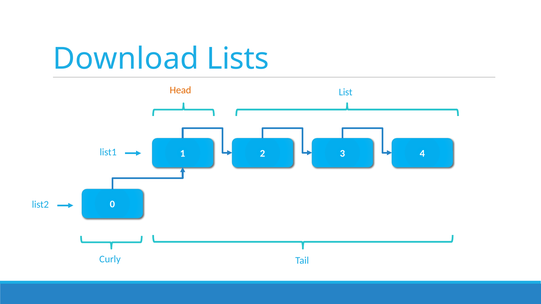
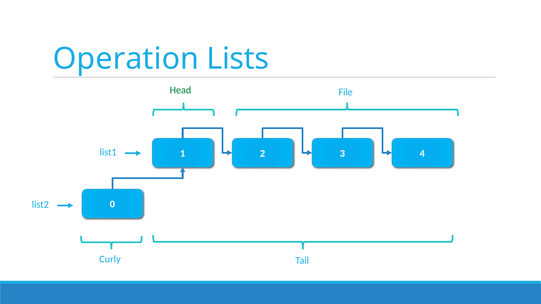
Download: Download -> Operation
Head colour: orange -> green
List: List -> File
